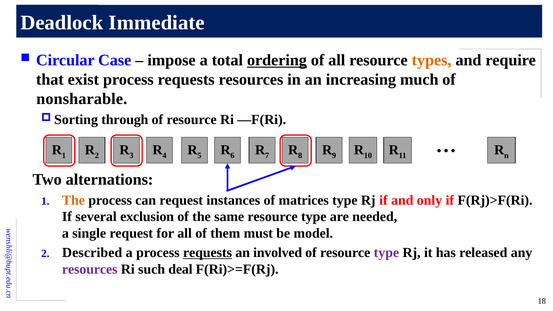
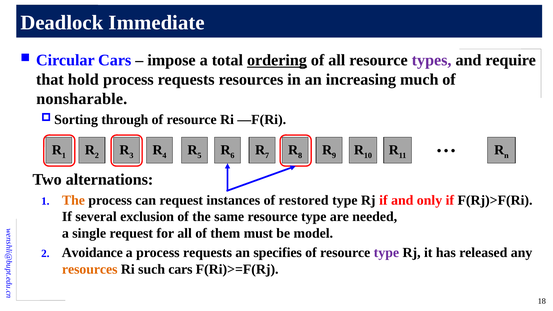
Circular Case: Case -> Cars
types colour: orange -> purple
exist: exist -> hold
matrices: matrices -> restored
Described: Described -> Avoidance
requests at (208, 253) underline: present -> none
involved: involved -> specifies
resources at (90, 269) colour: purple -> orange
such deal: deal -> cars
